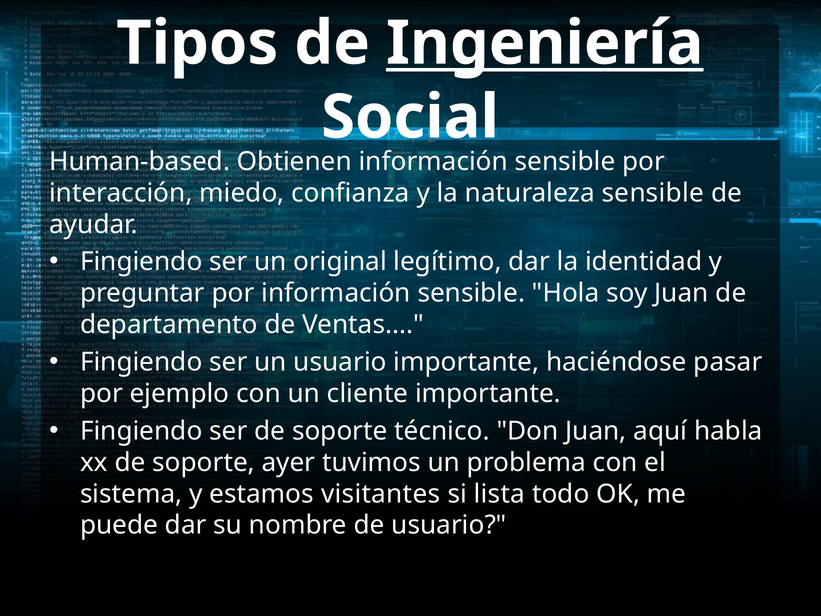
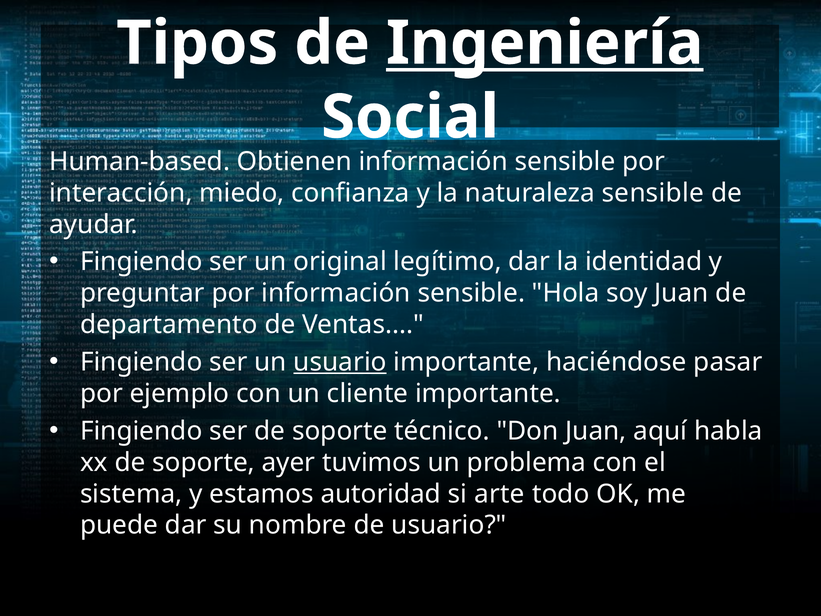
usuario at (340, 362) underline: none -> present
visitantes: visitantes -> autoridad
lista: lista -> arte
